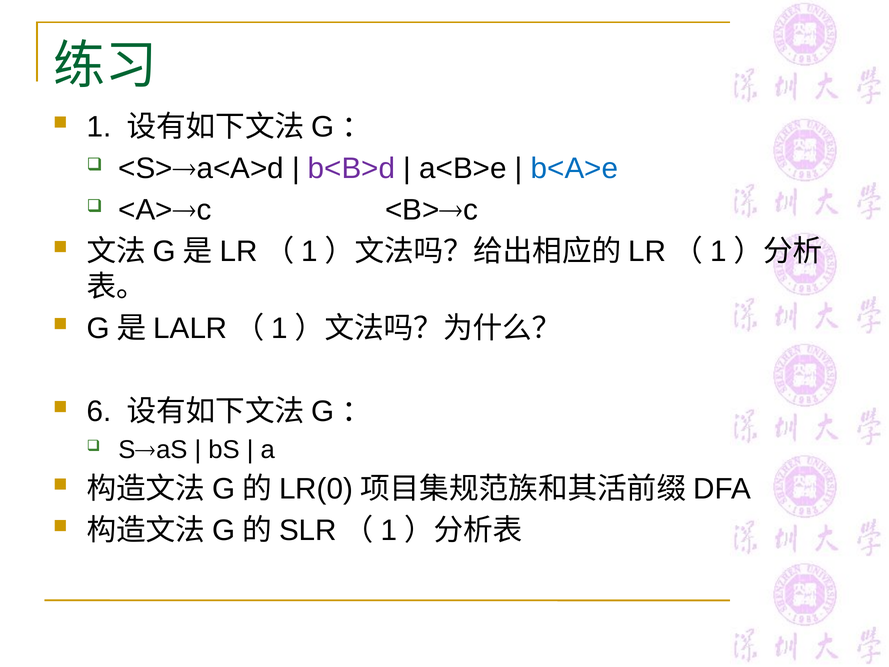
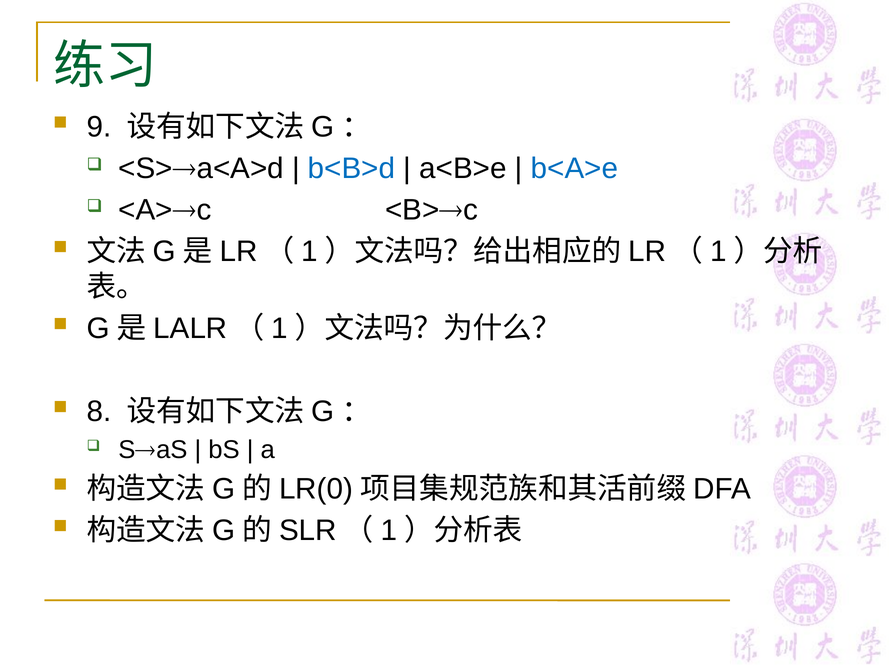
1: 1 -> 9
b<B>d colour: purple -> blue
6: 6 -> 8
